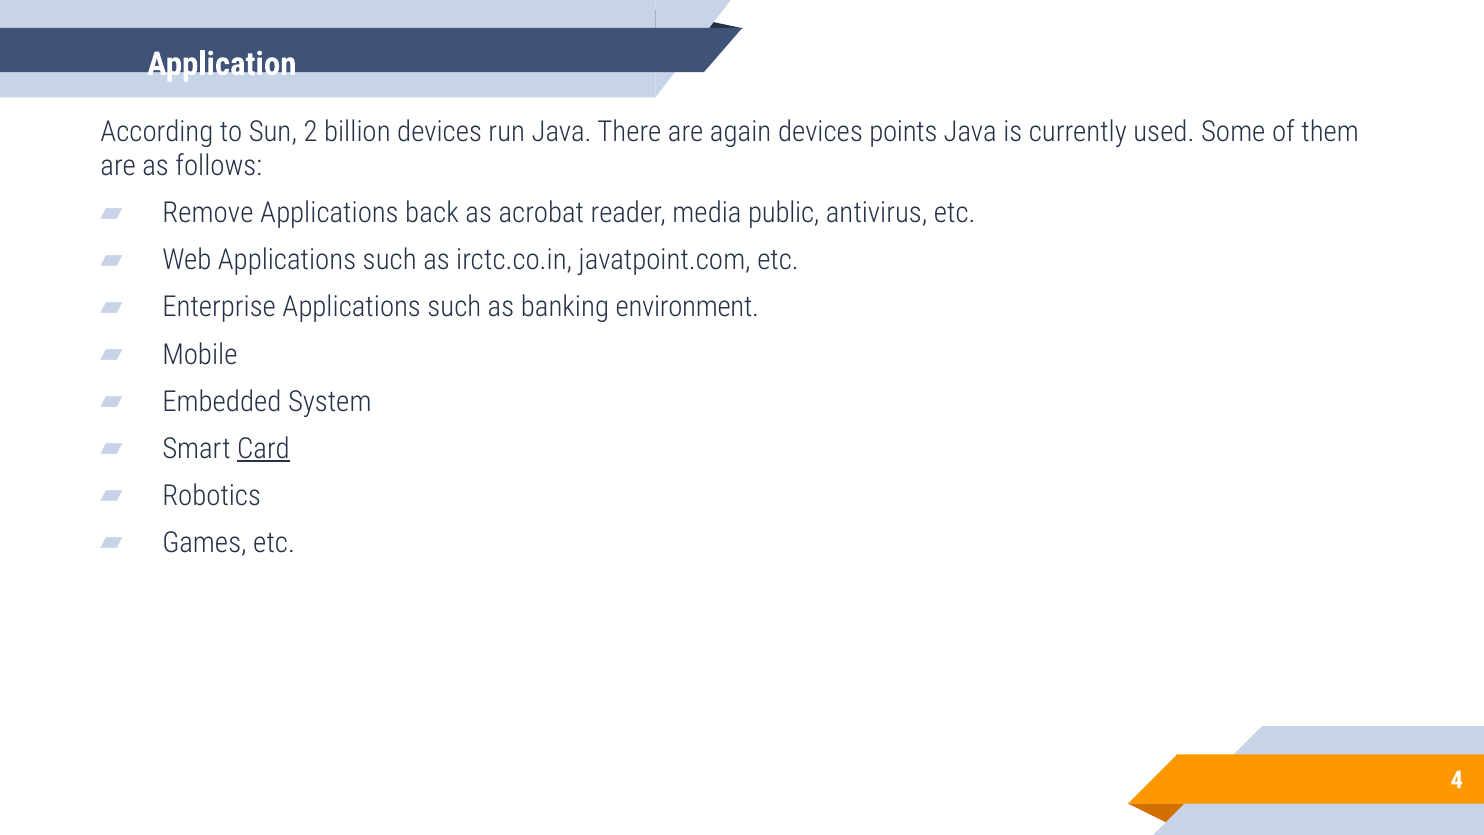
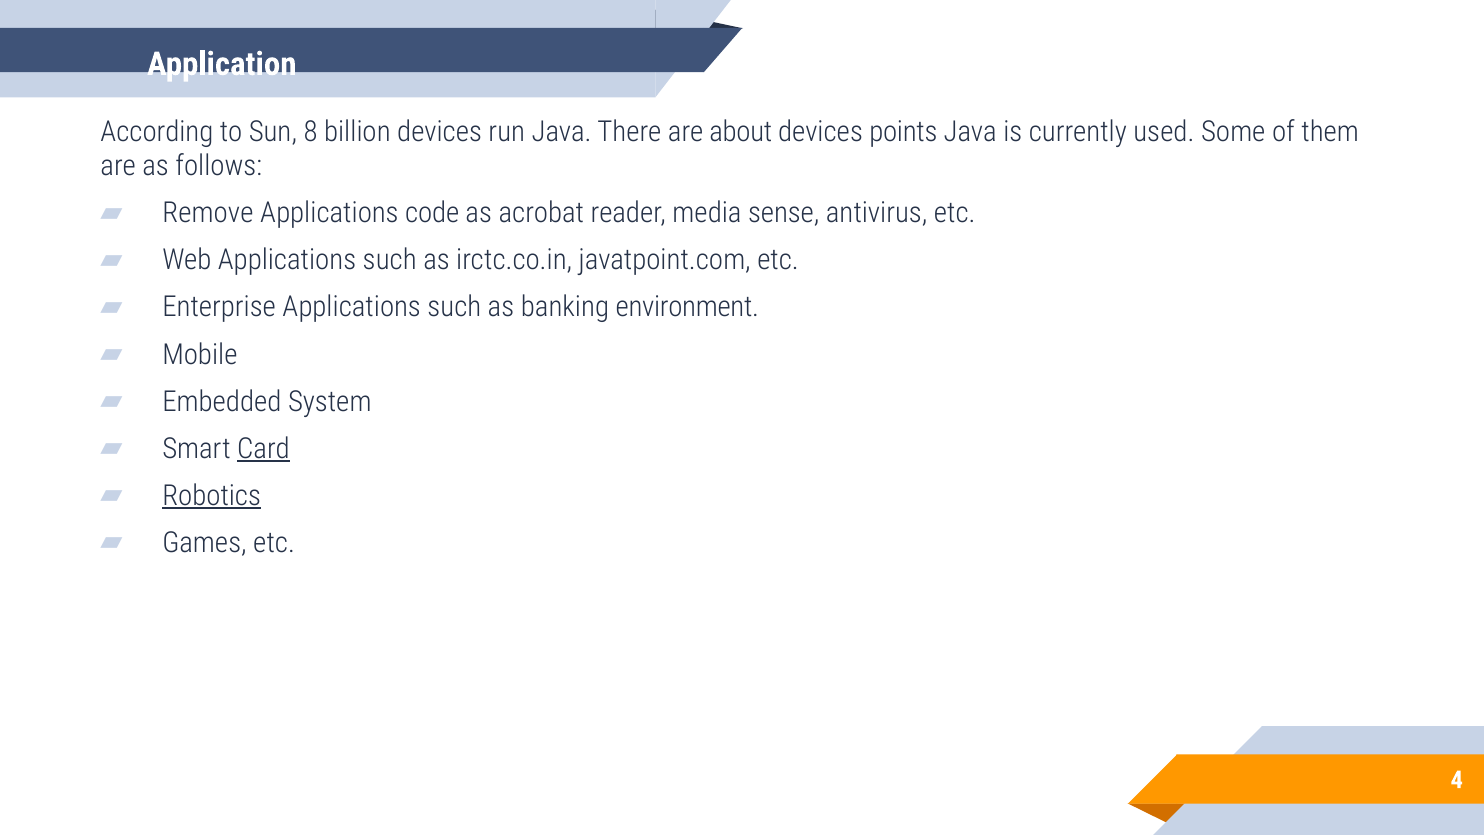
2: 2 -> 8
again: again -> about
back: back -> code
public: public -> sense
Robotics underline: none -> present
